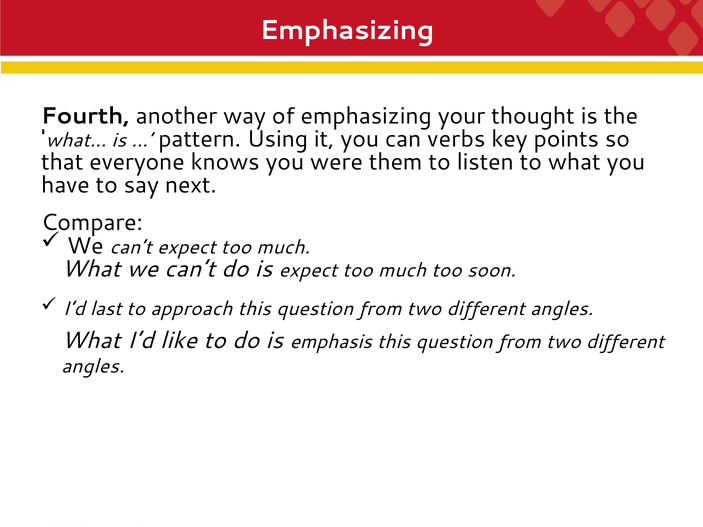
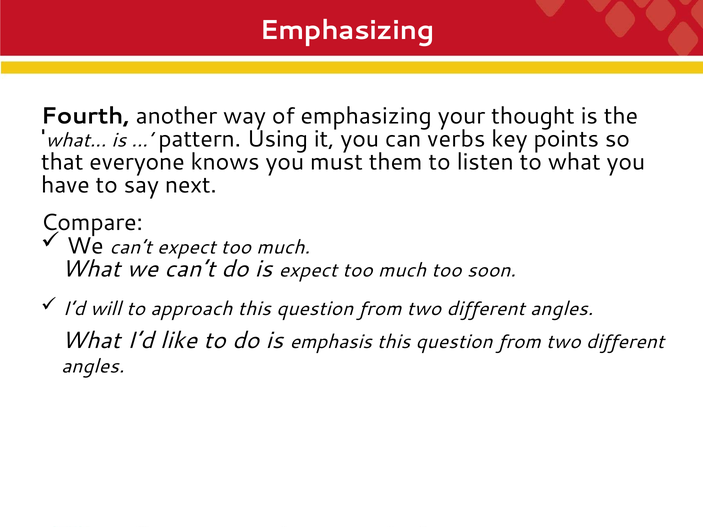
were: were -> must
last: last -> will
